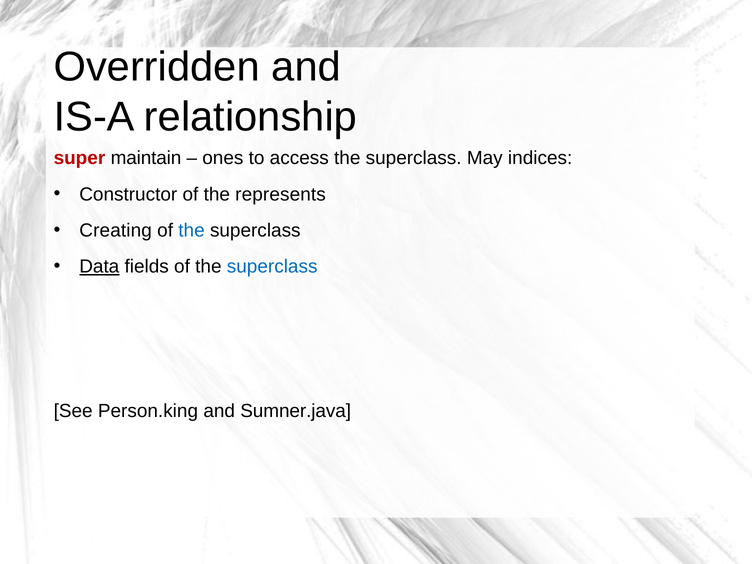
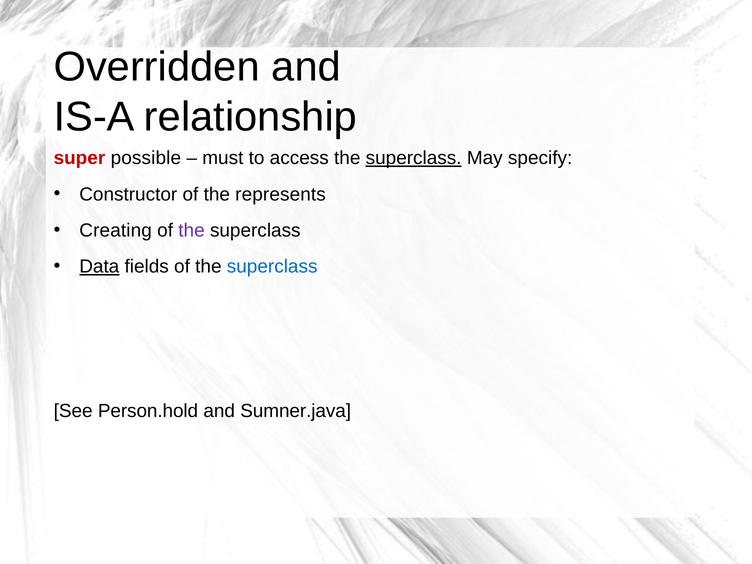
maintain: maintain -> possible
ones: ones -> must
superclass at (414, 158) underline: none -> present
indices: indices -> specify
the at (192, 230) colour: blue -> purple
Person.king: Person.king -> Person.hold
